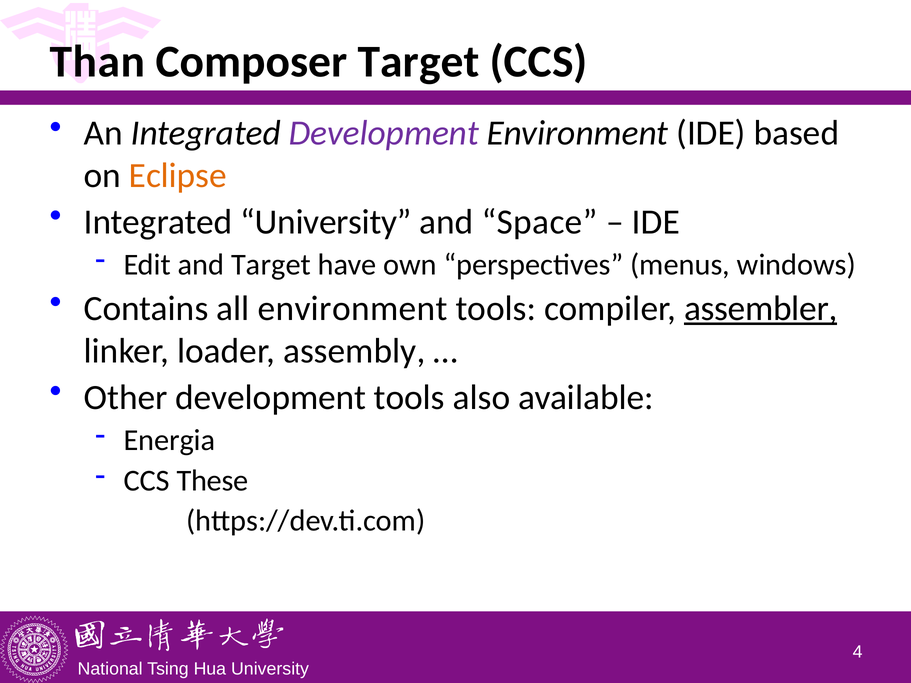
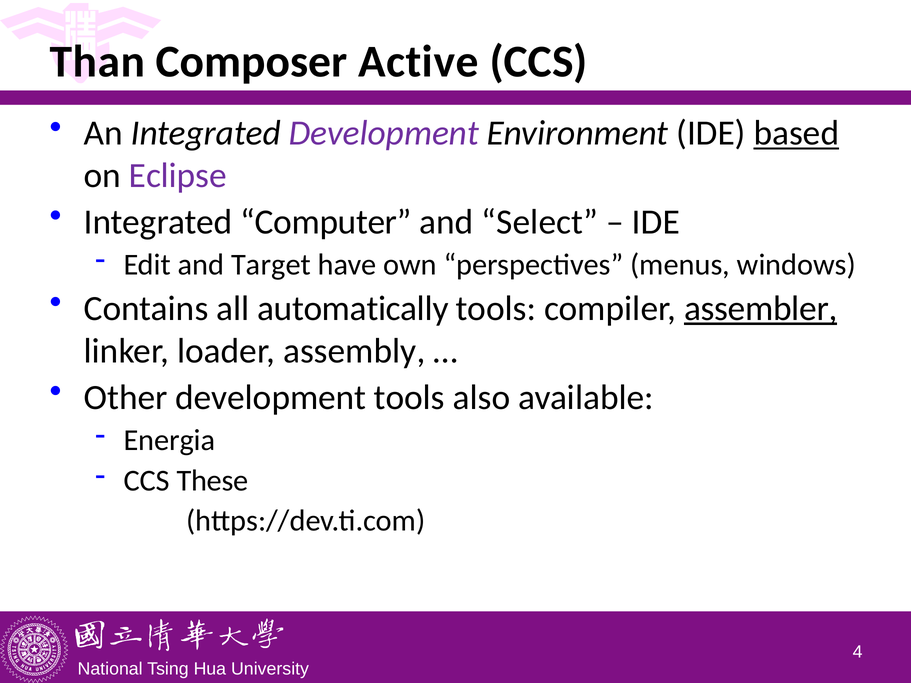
Composer Target: Target -> Active
based underline: none -> present
Eclipse colour: orange -> purple
Integrated University: University -> Computer
Space: Space -> Select
all environment: environment -> automatically
